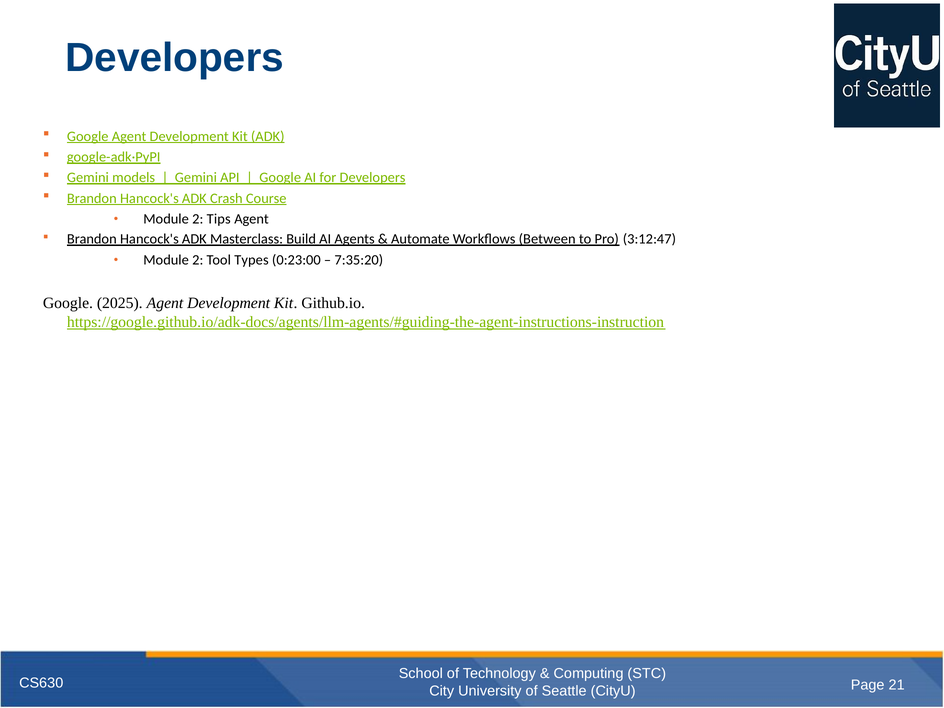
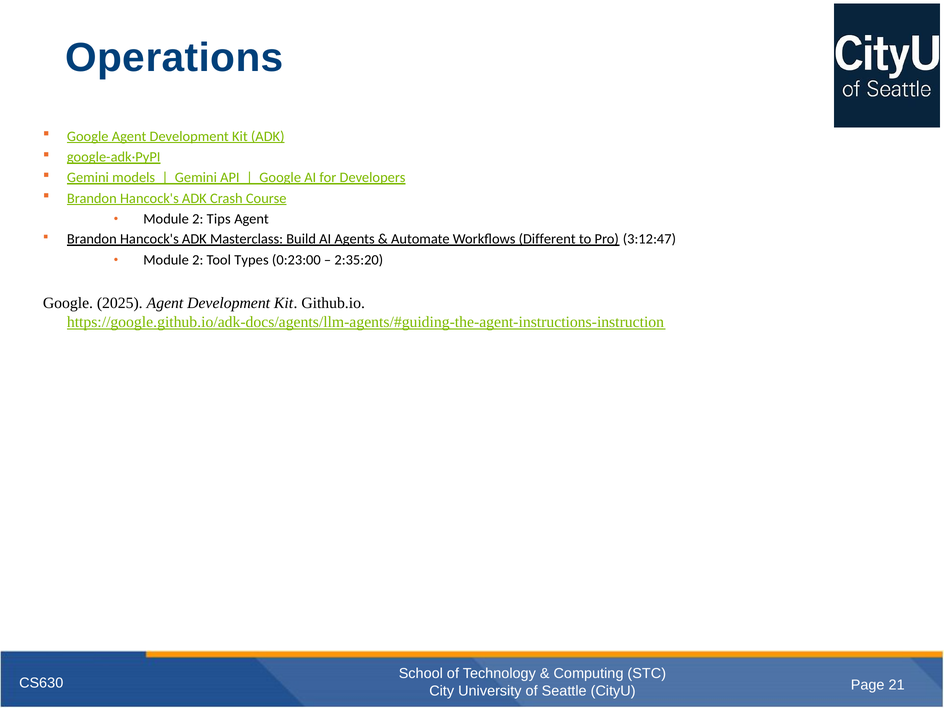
Developers at (175, 58): Developers -> Operations
Between: Between -> Different
7:35:20: 7:35:20 -> 2:35:20
